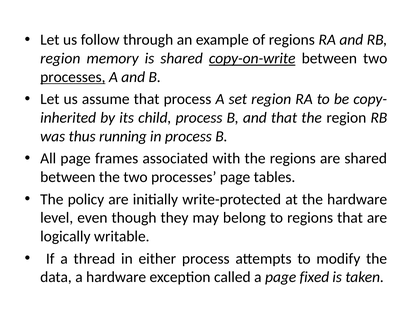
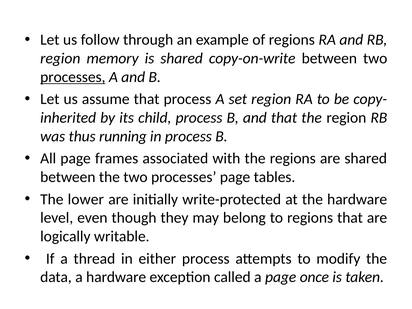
copy-on-write underline: present -> none
policy: policy -> lower
fixed: fixed -> once
